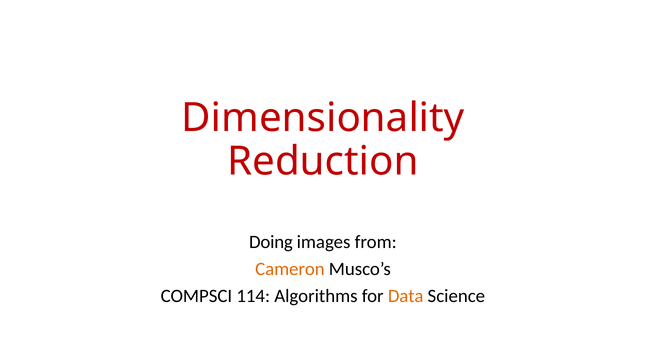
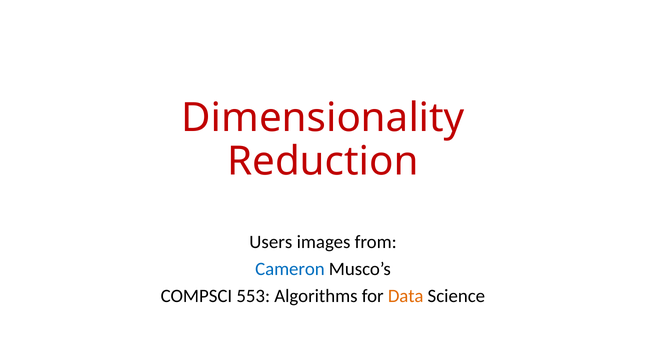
Doing: Doing -> Users
Cameron colour: orange -> blue
114: 114 -> 553
